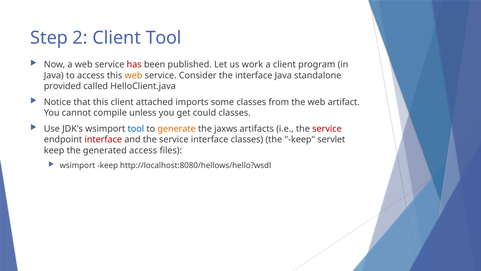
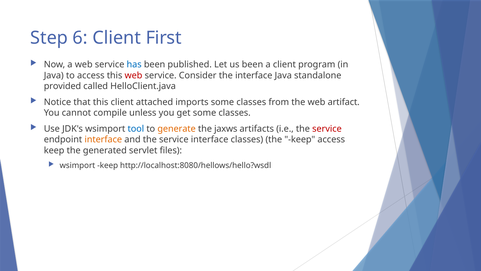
2: 2 -> 6
Client Tool: Tool -> First
has colour: red -> blue
us work: work -> been
web at (134, 75) colour: orange -> red
get could: could -> some
interface at (103, 139) colour: red -> orange
keep servlet: servlet -> access
generated access: access -> servlet
